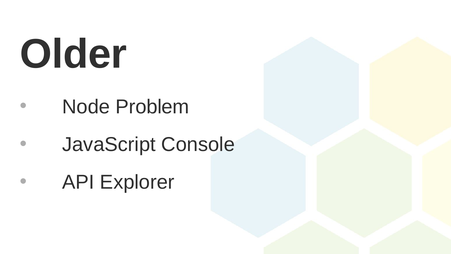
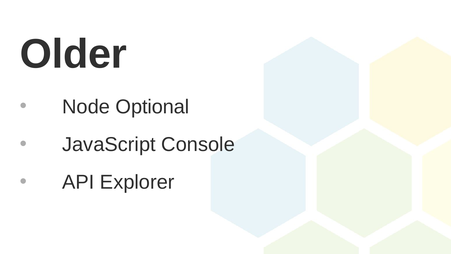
Problem: Problem -> Optional
